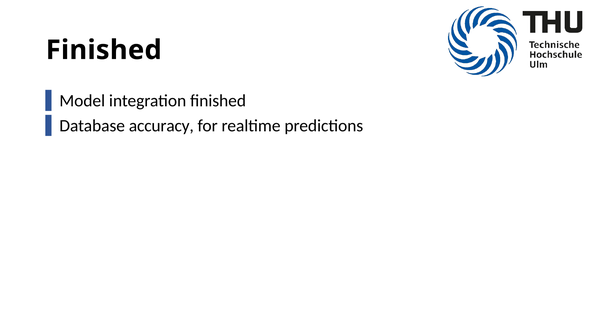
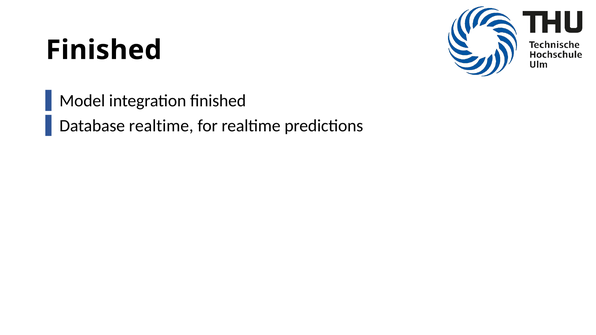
Database accuracy: accuracy -> realtime
